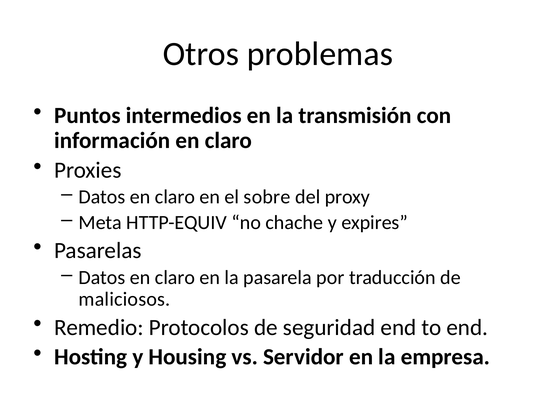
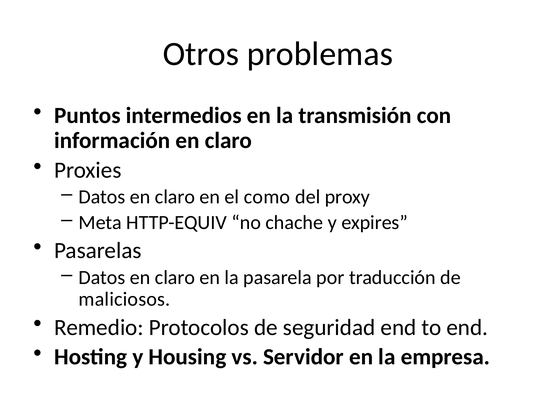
sobre: sobre -> como
